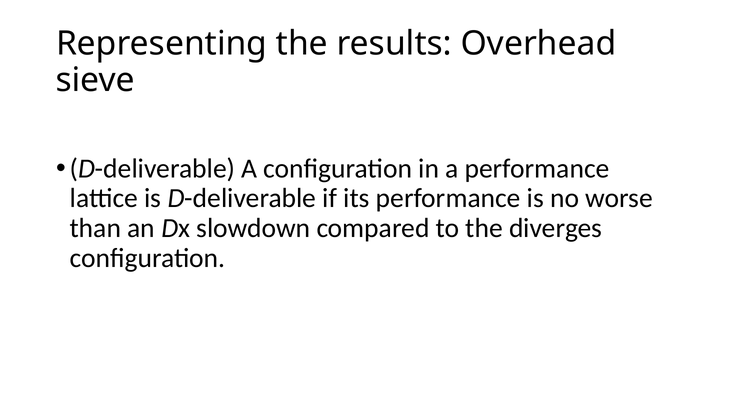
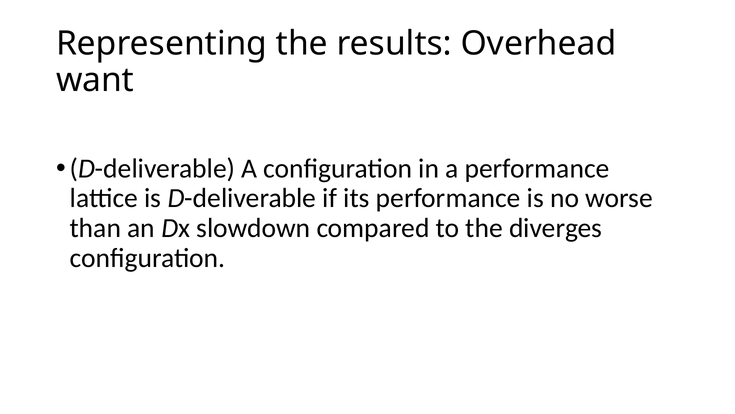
sieve: sieve -> want
